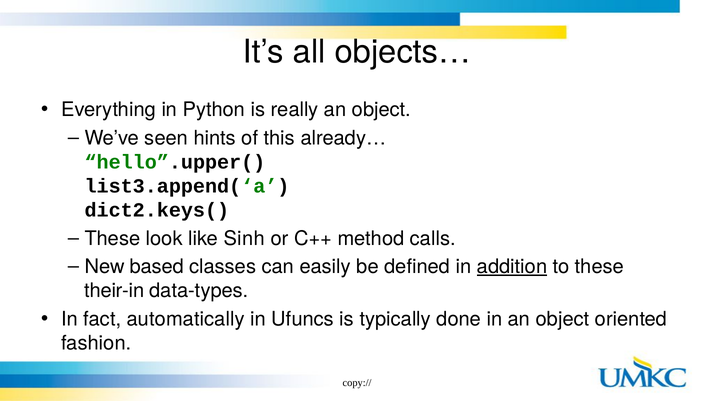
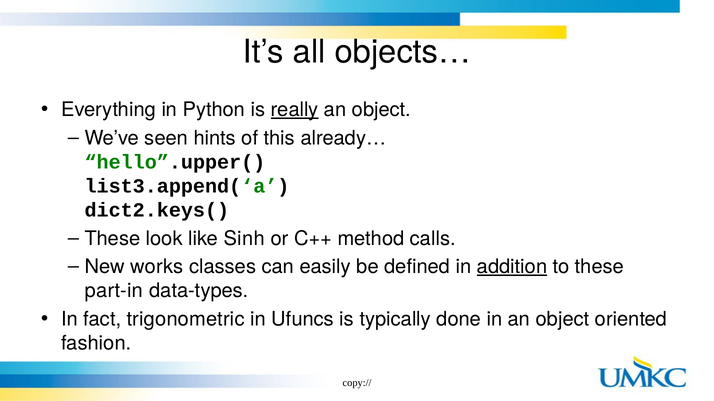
really underline: none -> present
based: based -> works
their-in: their-in -> part-in
automatically: automatically -> trigonometric
